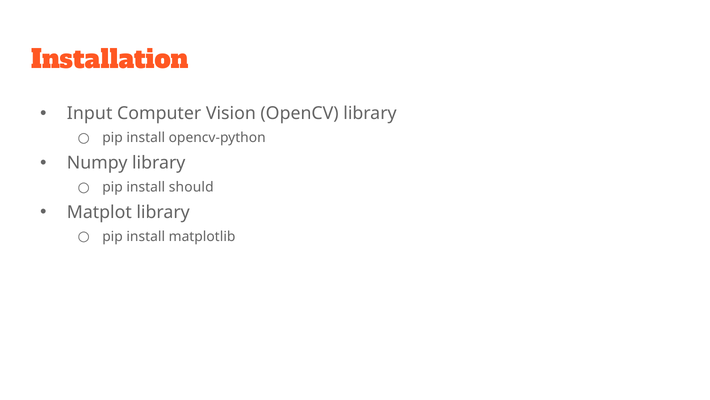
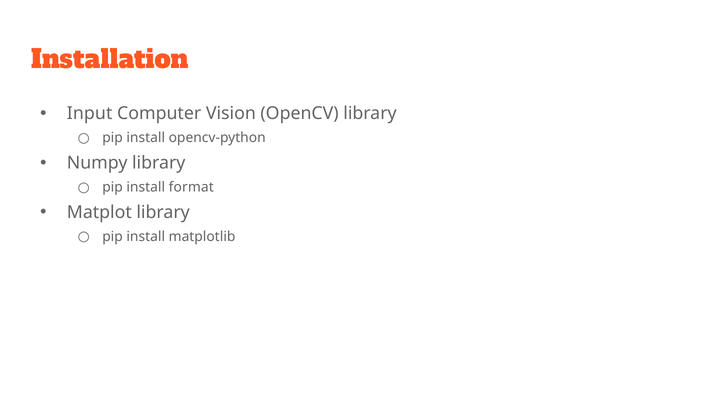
should: should -> format
